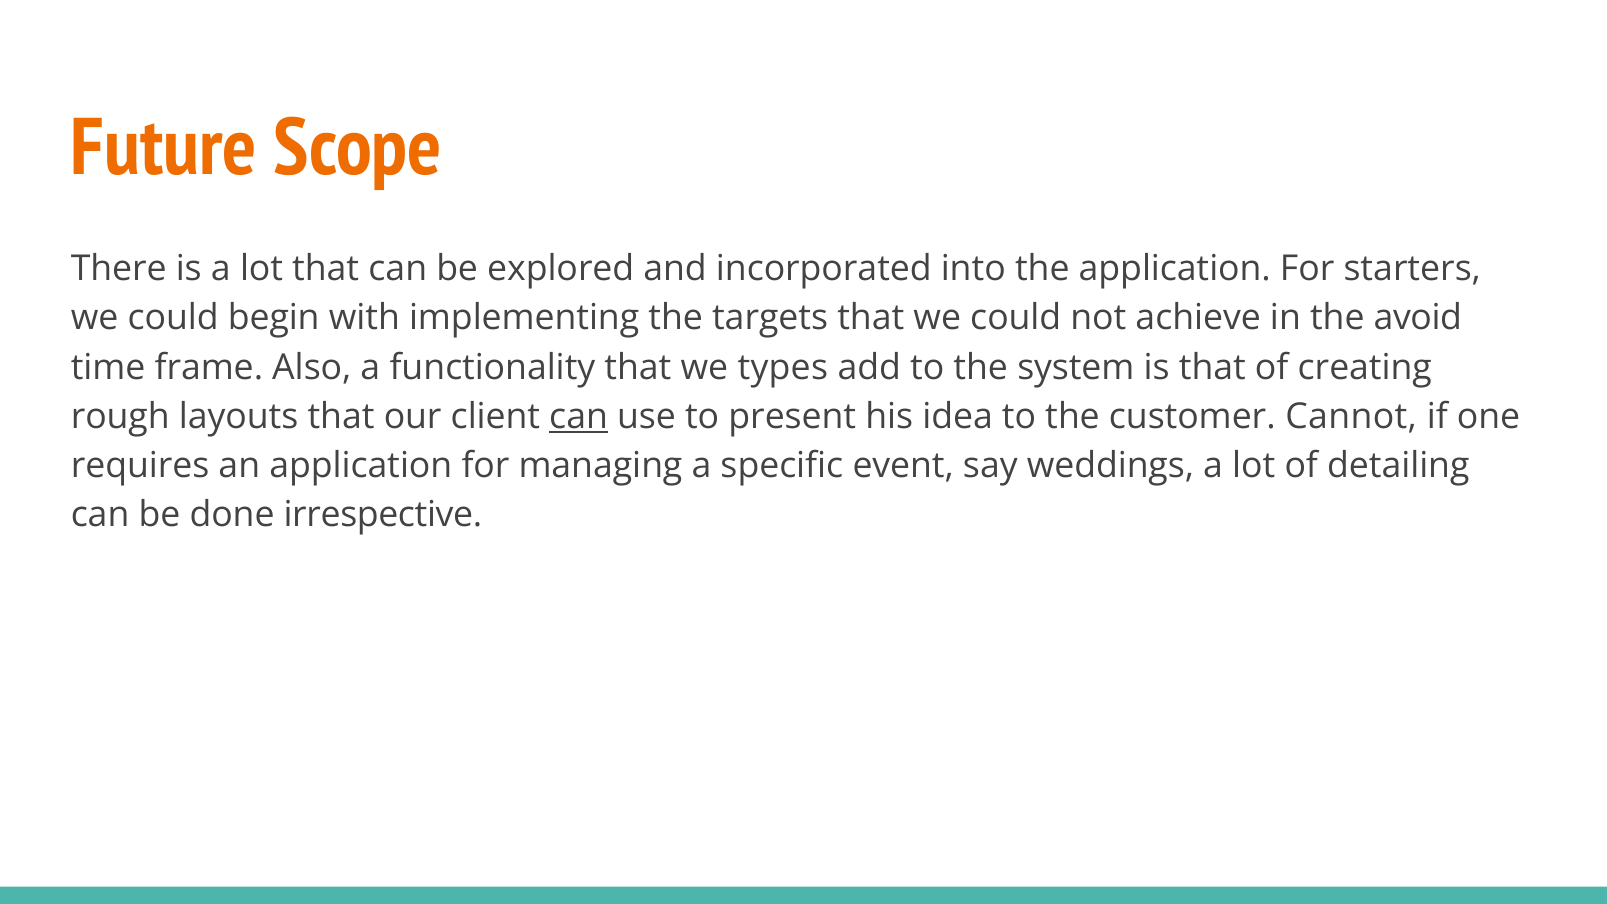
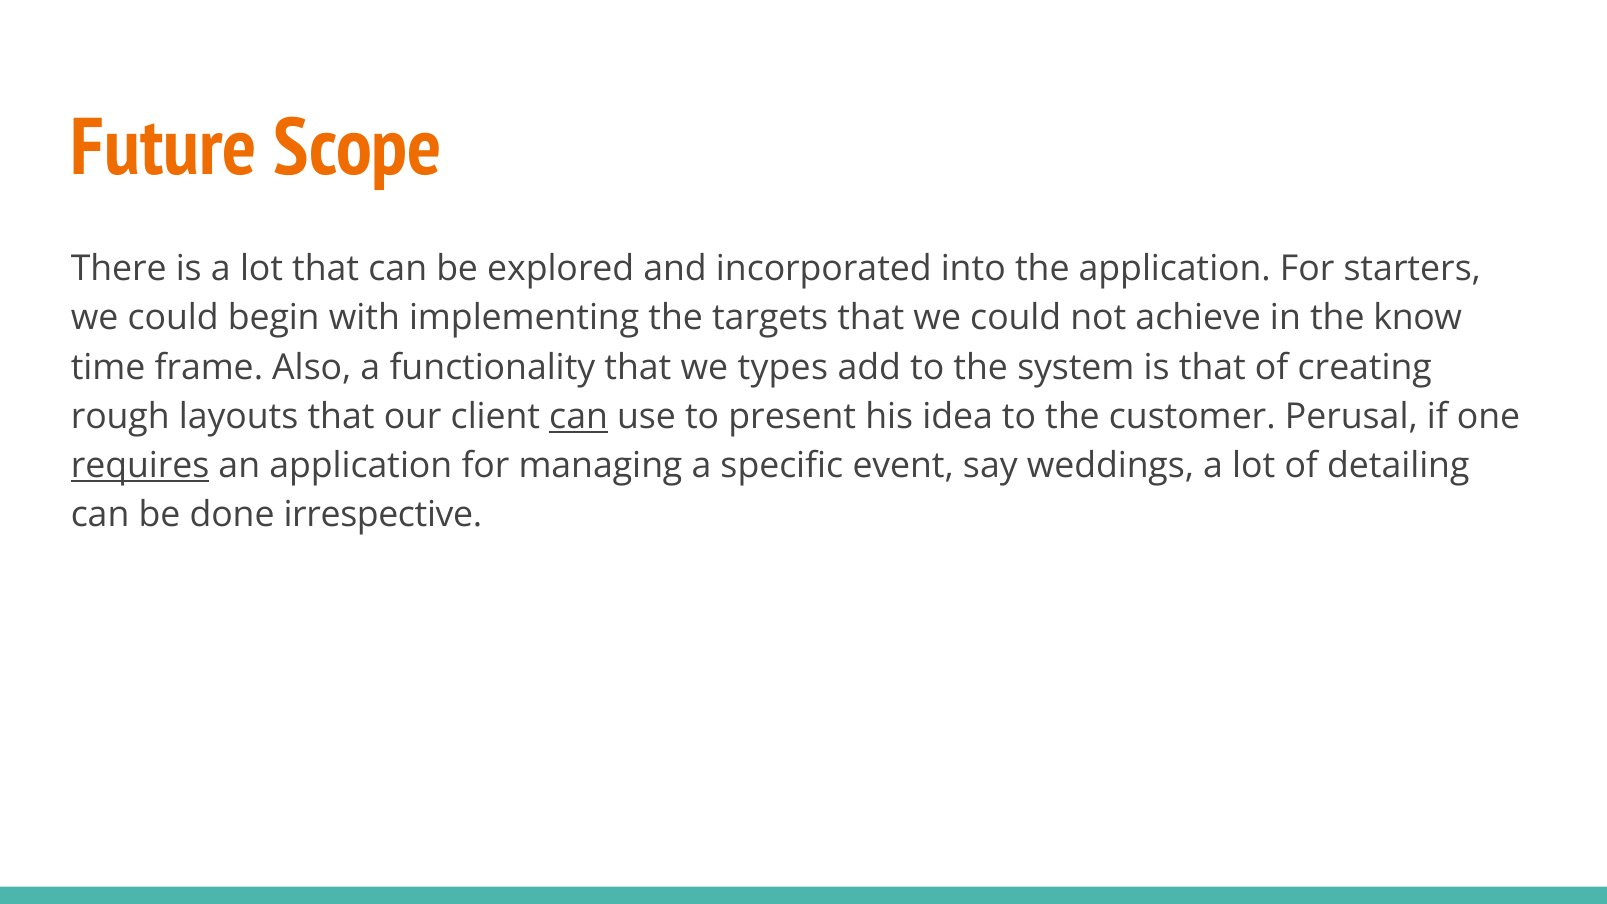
avoid: avoid -> know
Cannot: Cannot -> Perusal
requires underline: none -> present
